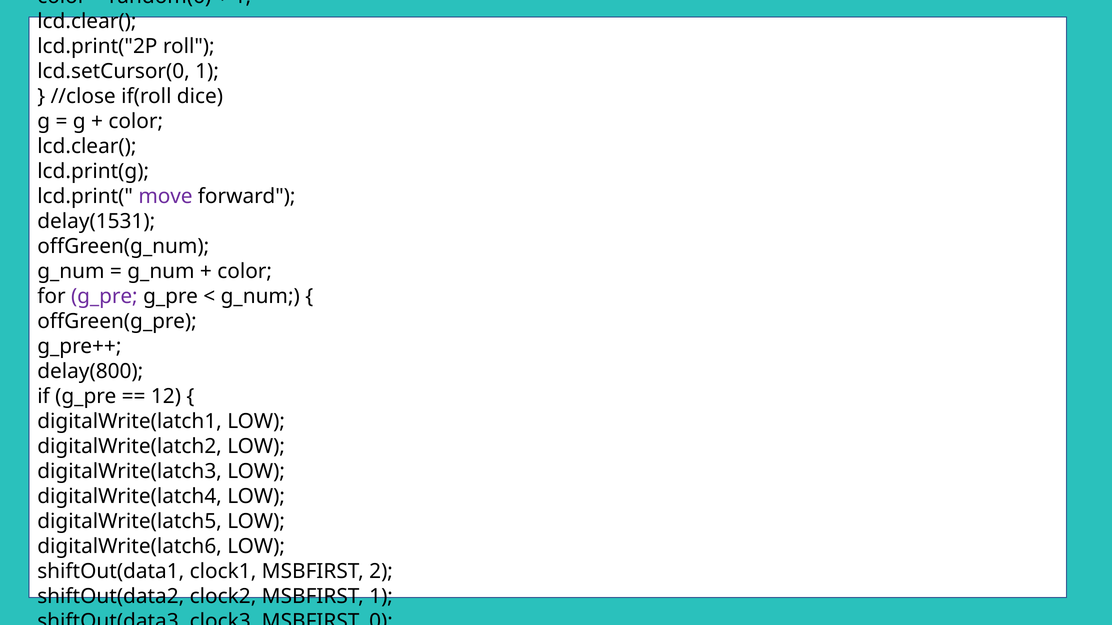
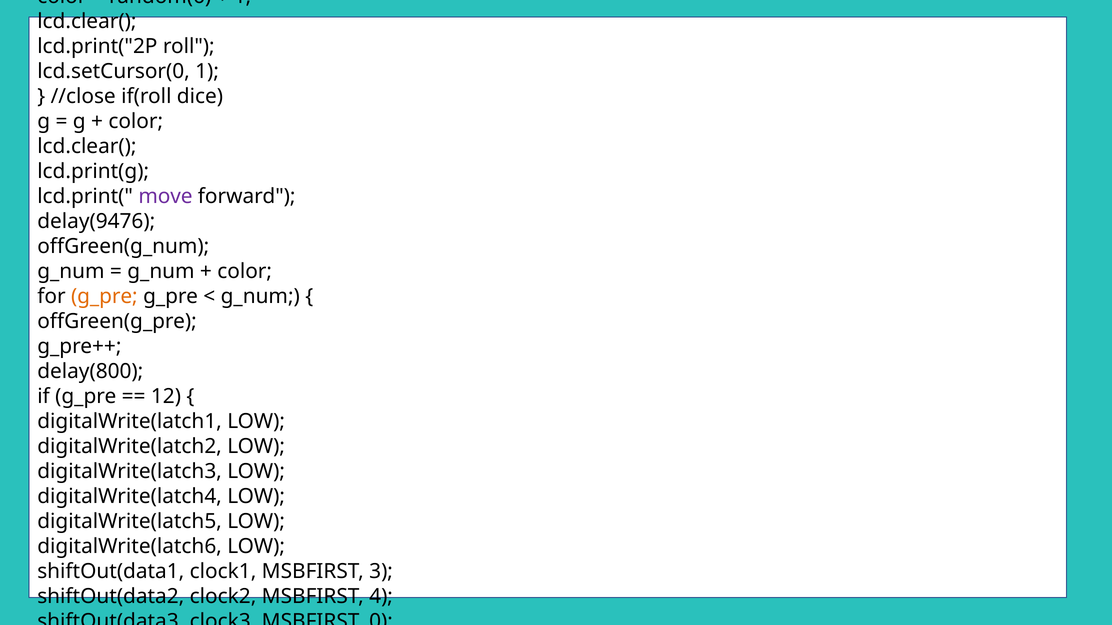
delay(1531: delay(1531 -> delay(9476
g_pre at (104, 296) colour: purple -> orange
MSBFIRST 2: 2 -> 3
MSBFIRST 1: 1 -> 4
